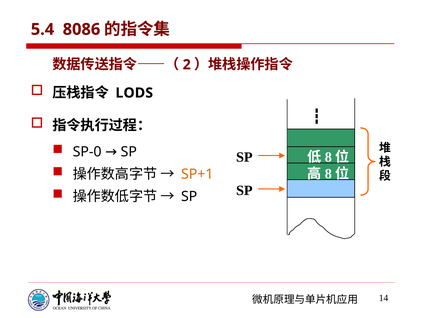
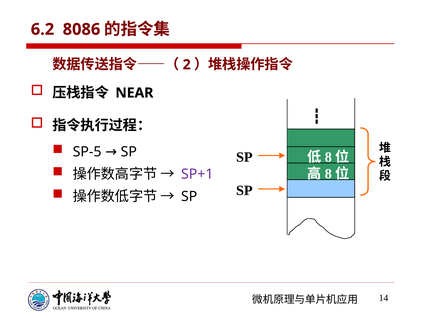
5.4: 5.4 -> 6.2
LODS: LODS -> NEAR
SP-0: SP-0 -> SP-5
SP+1 colour: orange -> purple
